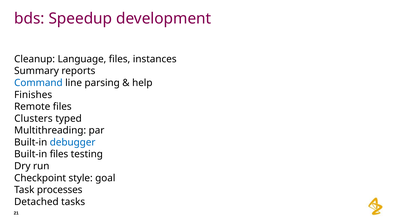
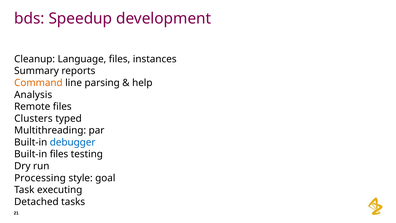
Command colour: blue -> orange
Finishes: Finishes -> Analysis
Checkpoint: Checkpoint -> Processing
processes: processes -> executing
